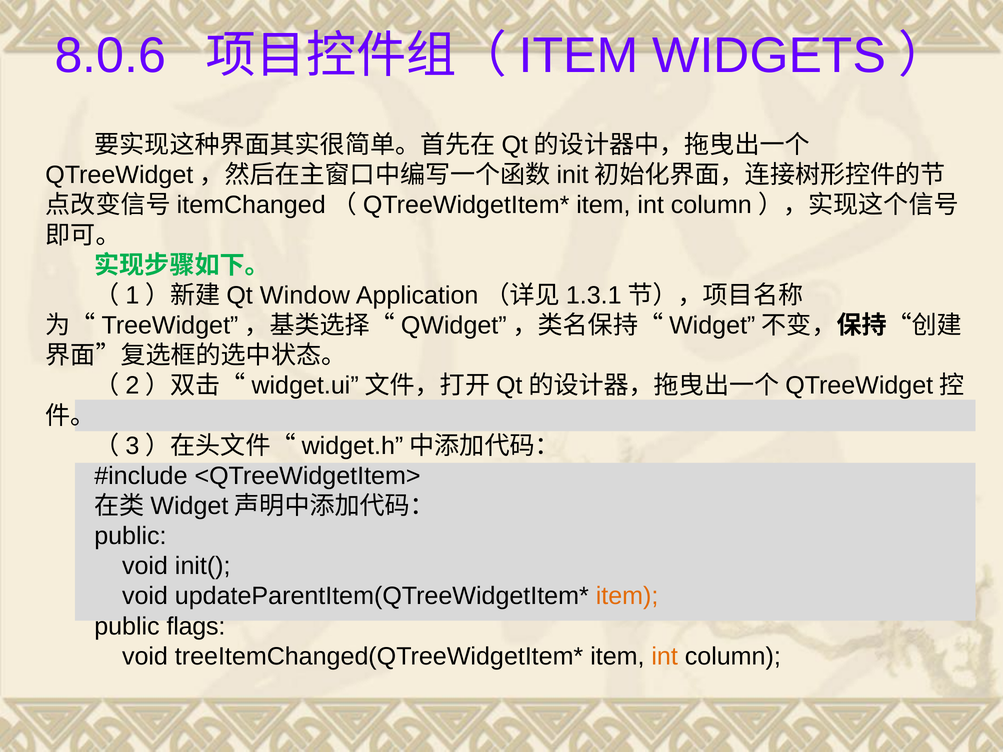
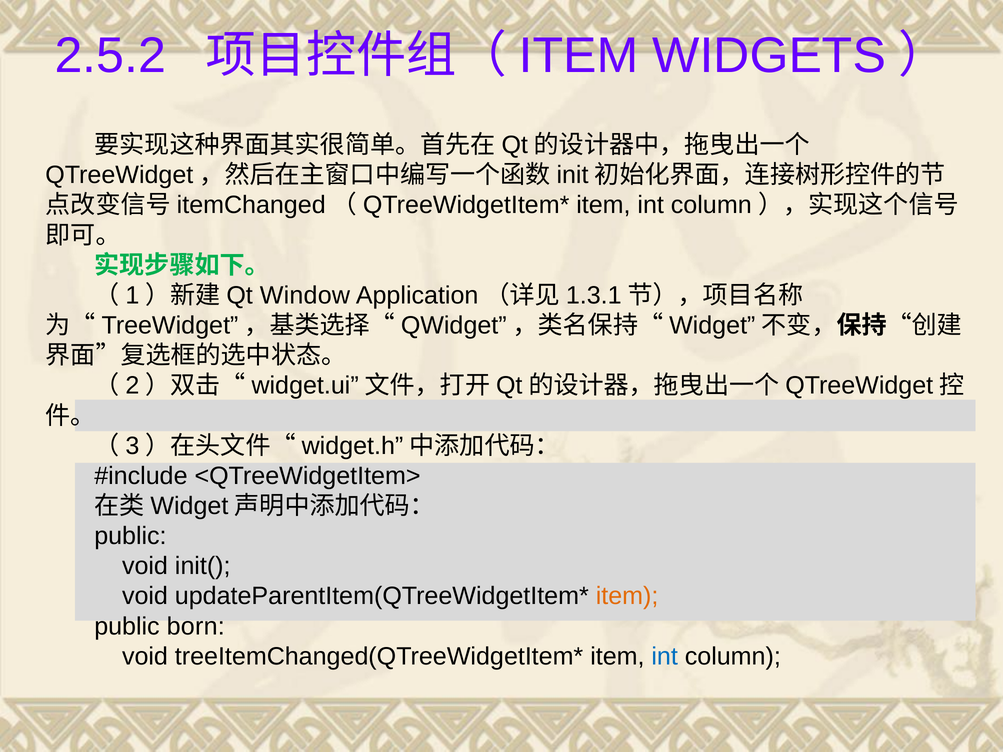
8.0.6: 8.0.6 -> 2.5.2
flags: flags -> born
int at (665, 657) colour: orange -> blue
